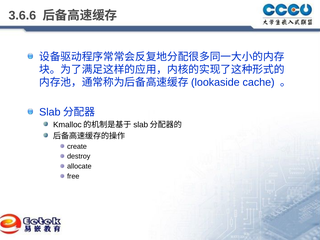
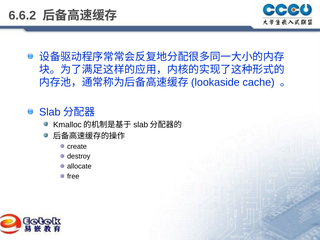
3.6.6: 3.6.6 -> 6.6.2
